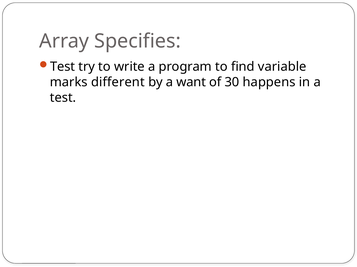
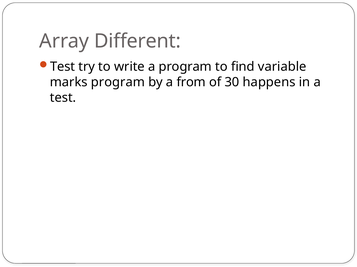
Specifies: Specifies -> Different
marks different: different -> program
want: want -> from
